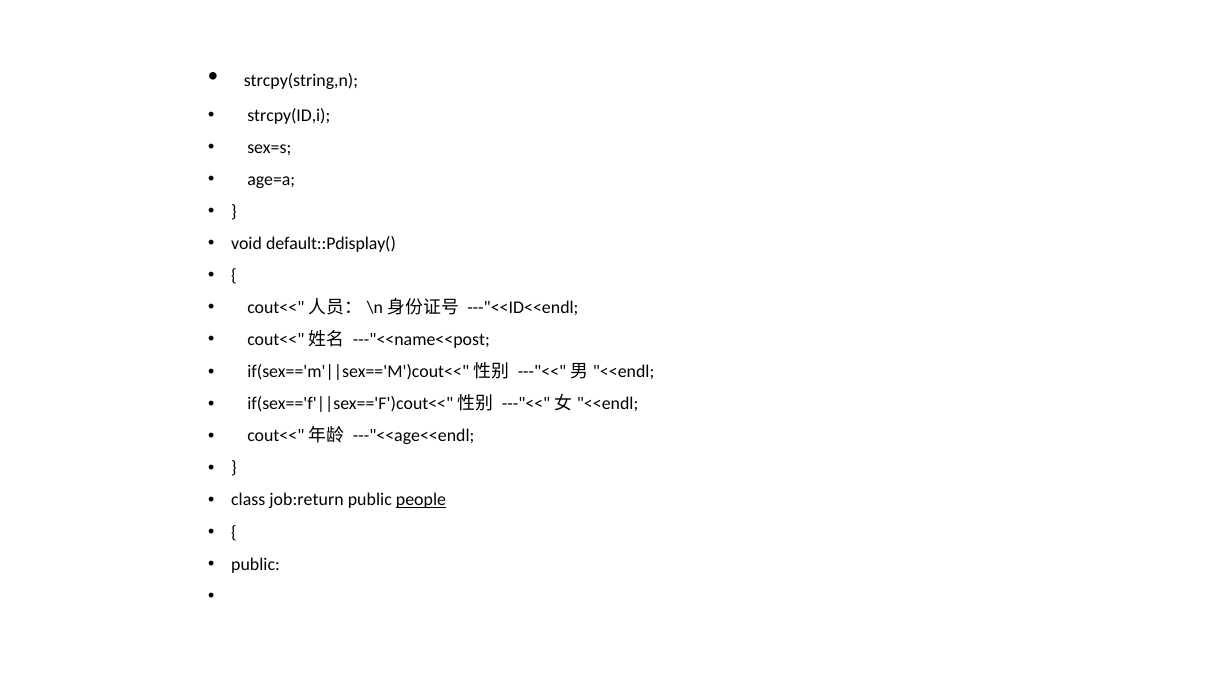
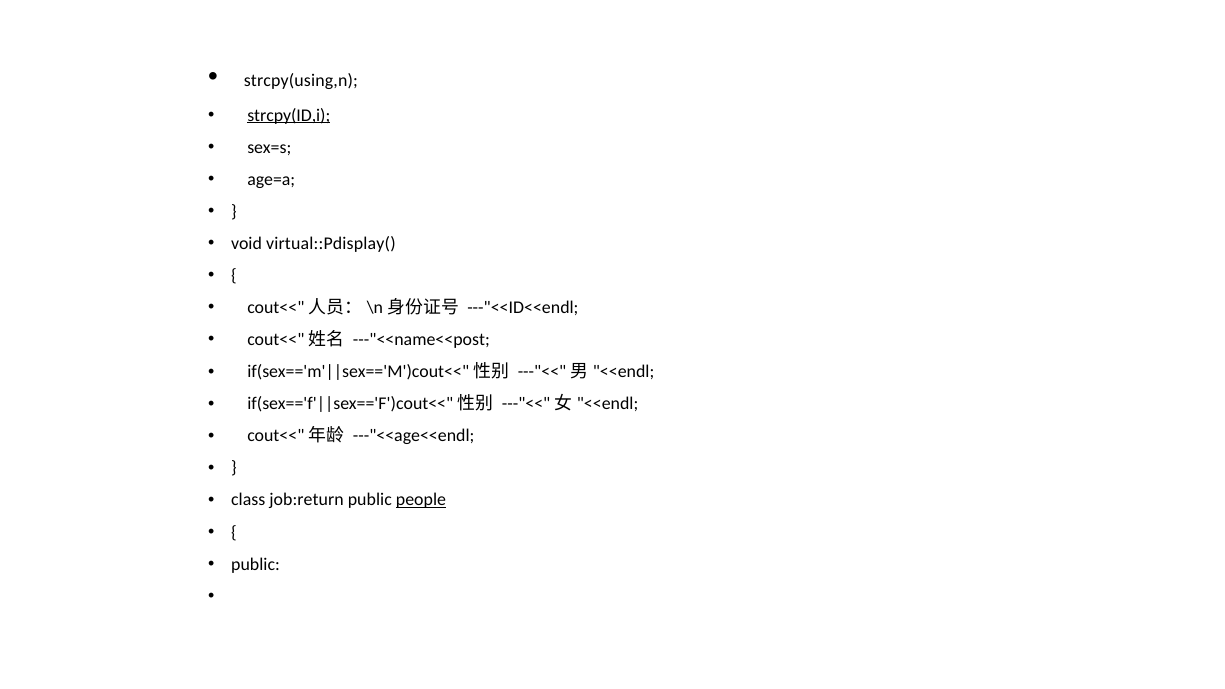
strcpy(string,n: strcpy(string,n -> strcpy(using,n
strcpy(ID,i underline: none -> present
default::Pdisplay(: default::Pdisplay( -> virtual::Pdisplay(
